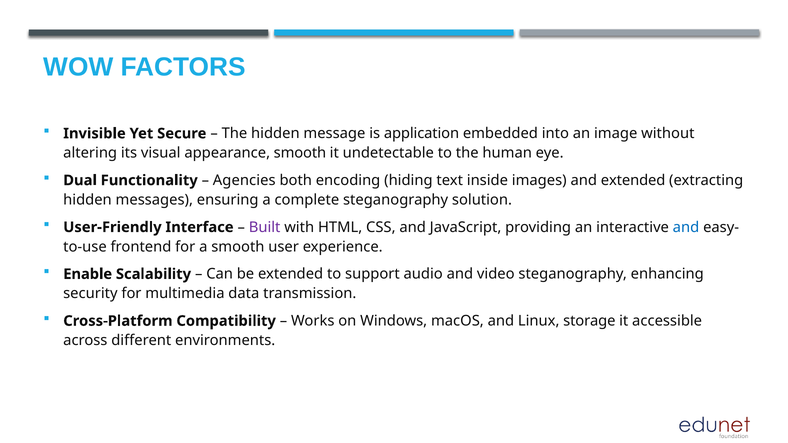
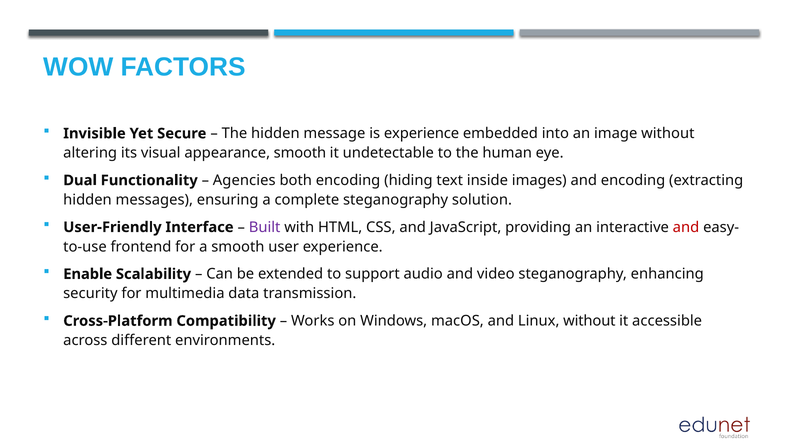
is application: application -> experience
and extended: extended -> encoding
and at (686, 227) colour: blue -> red
Linux storage: storage -> without
